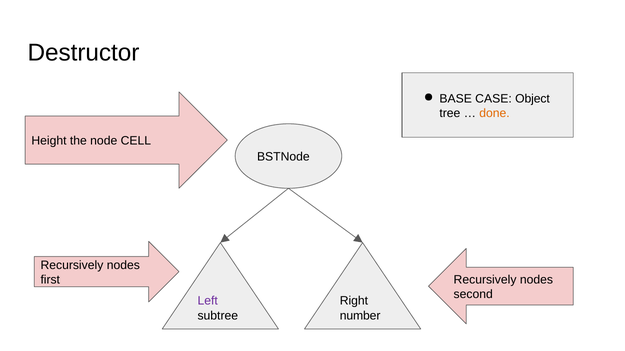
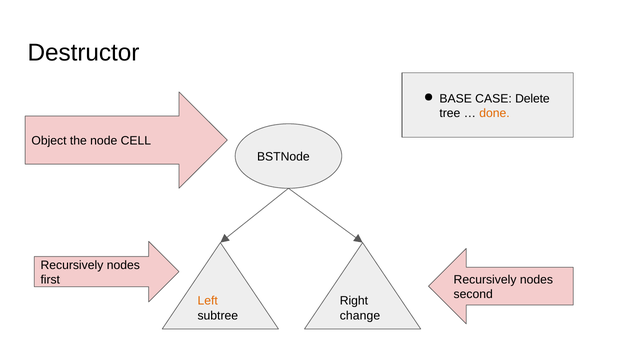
Object: Object -> Delete
Height: Height -> Object
Left colour: purple -> orange
number: number -> change
